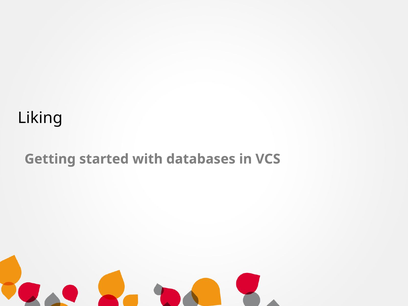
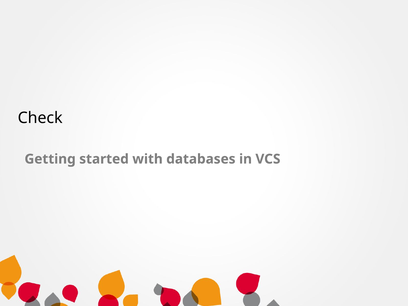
Liking: Liking -> Check
